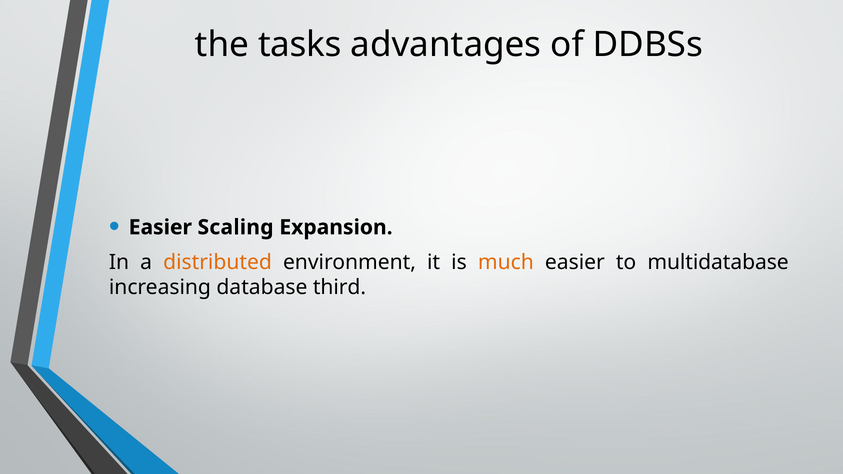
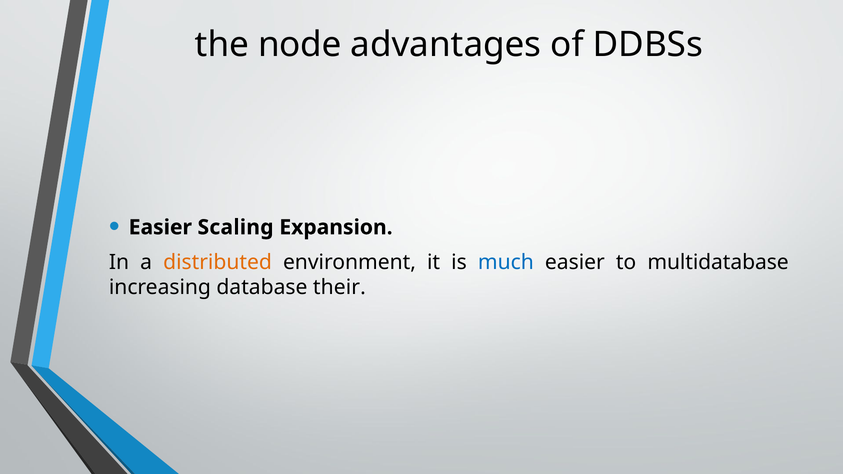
tasks: tasks -> node
much colour: orange -> blue
third: third -> their
